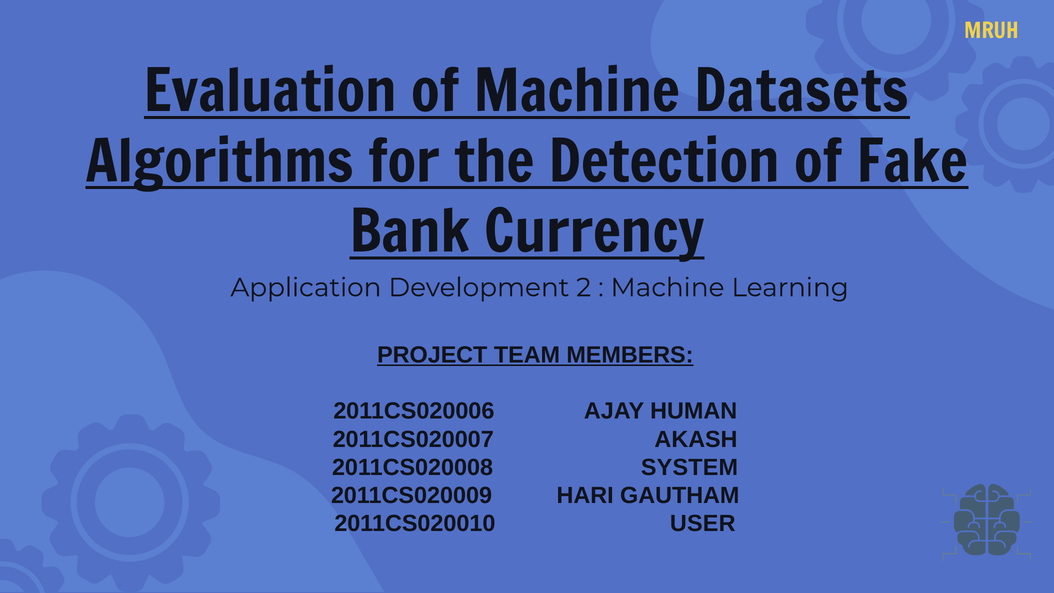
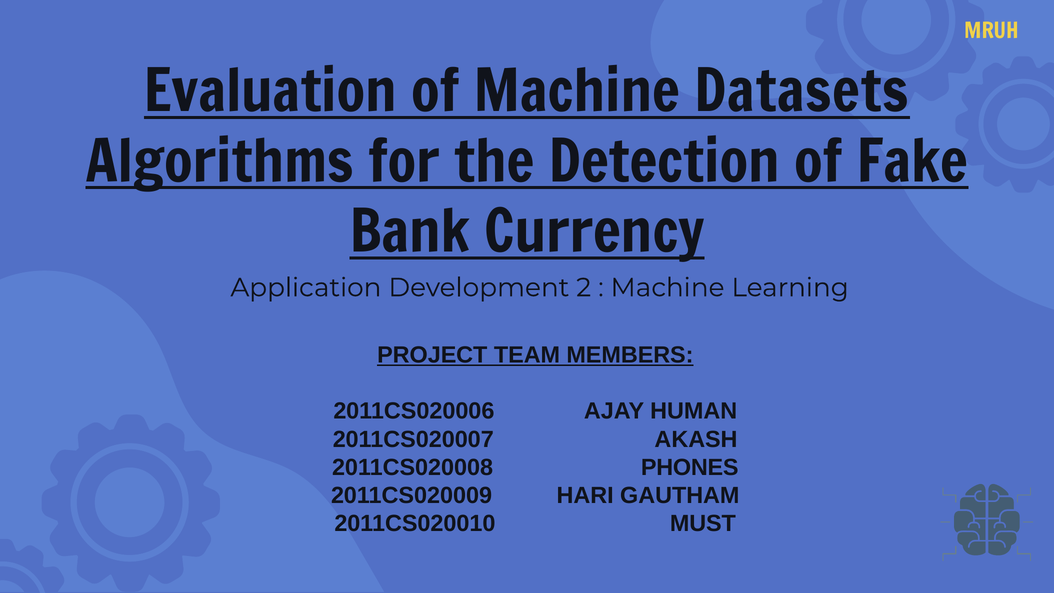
SYSTEM: SYSTEM -> PHONES
USER: USER -> MUST
